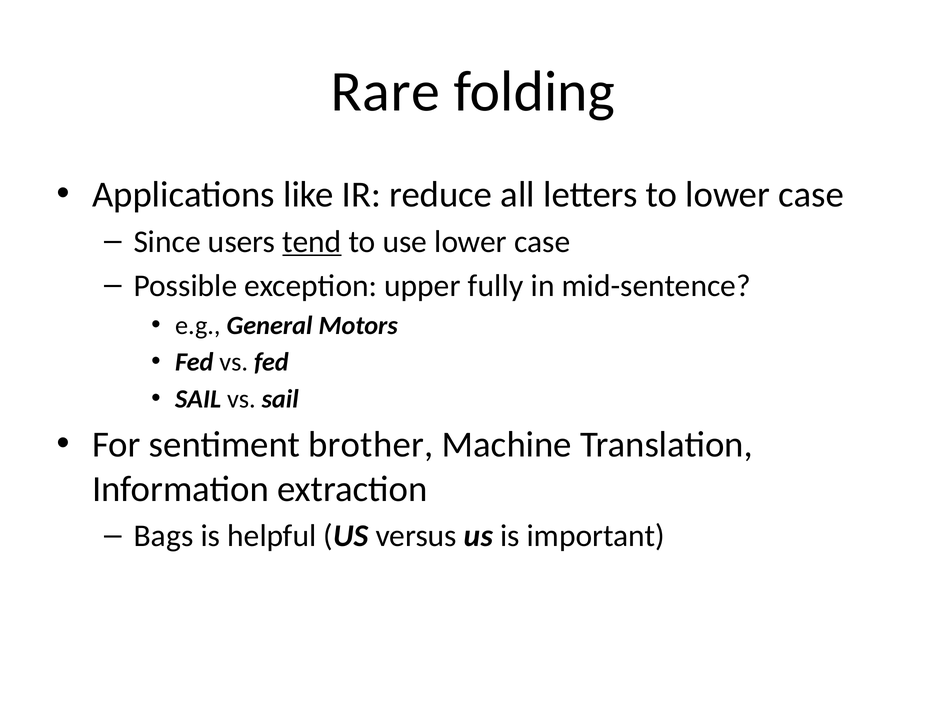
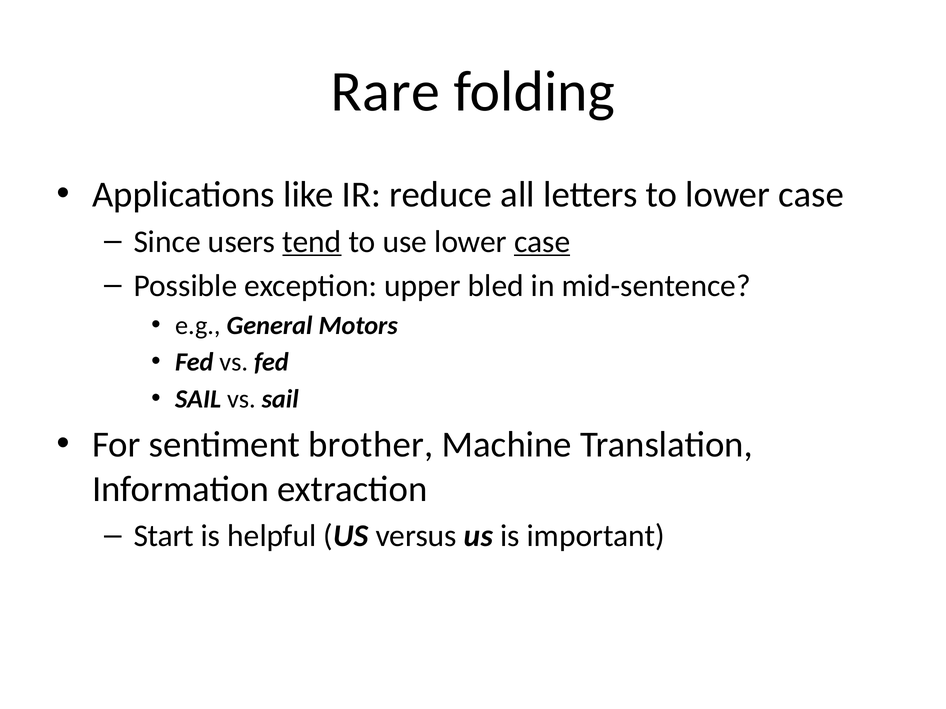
case at (542, 242) underline: none -> present
fully: fully -> bled
Bags: Bags -> Start
